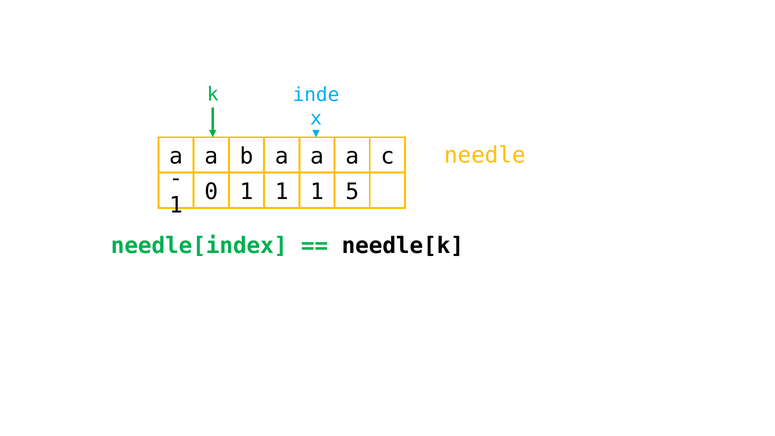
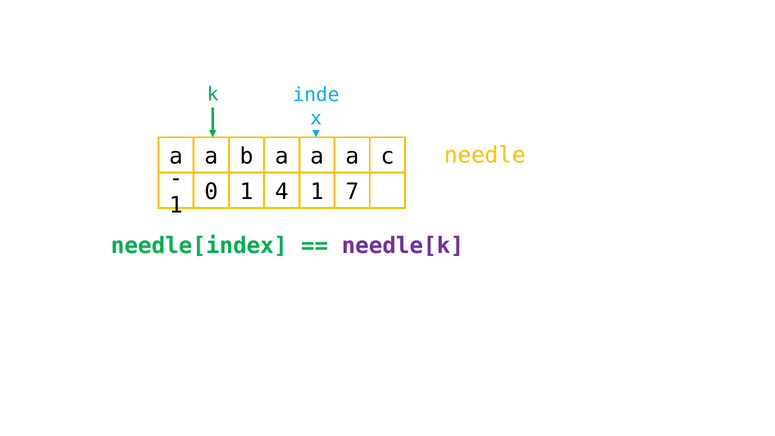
0 1 1: 1 -> 4
5: 5 -> 7
needle[k colour: black -> purple
